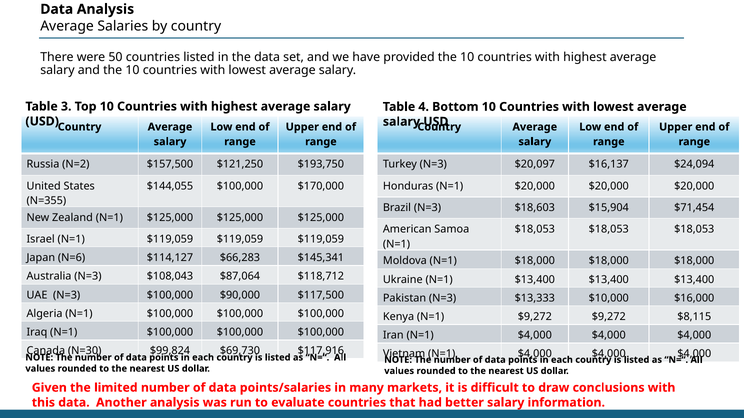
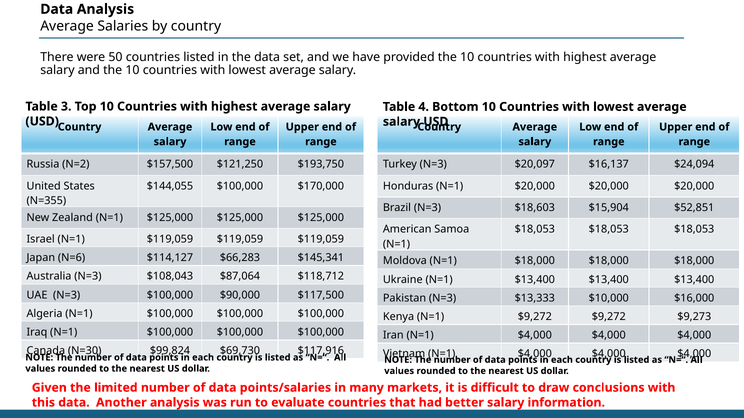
$71,454: $71,454 -> $52,851
$8,115: $8,115 -> $9,273
